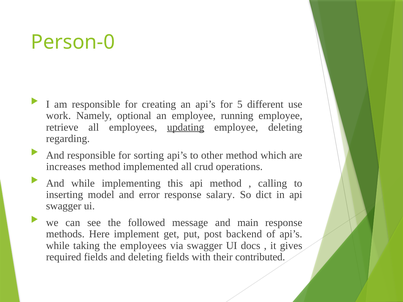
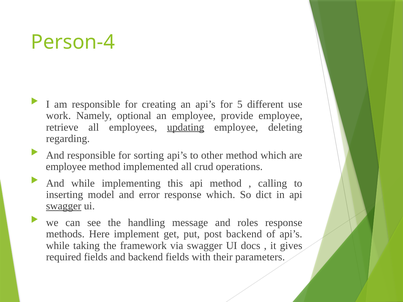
Person-0: Person-0 -> Person-4
running: running -> provide
increases at (66, 167): increases -> employee
response salary: salary -> which
swagger at (64, 206) underline: none -> present
followed: followed -> handling
main: main -> roles
the employees: employees -> framework
and deleting: deleting -> backend
contributed: contributed -> parameters
